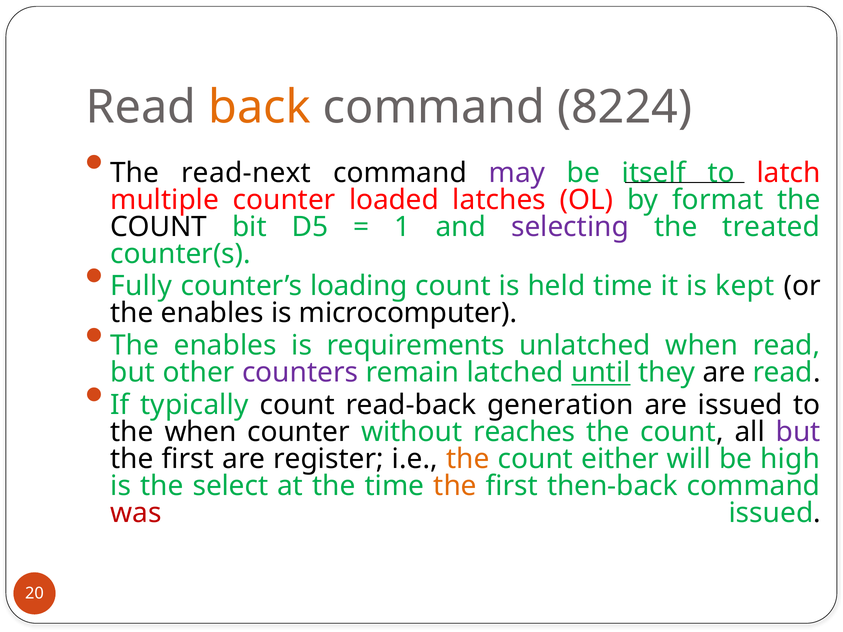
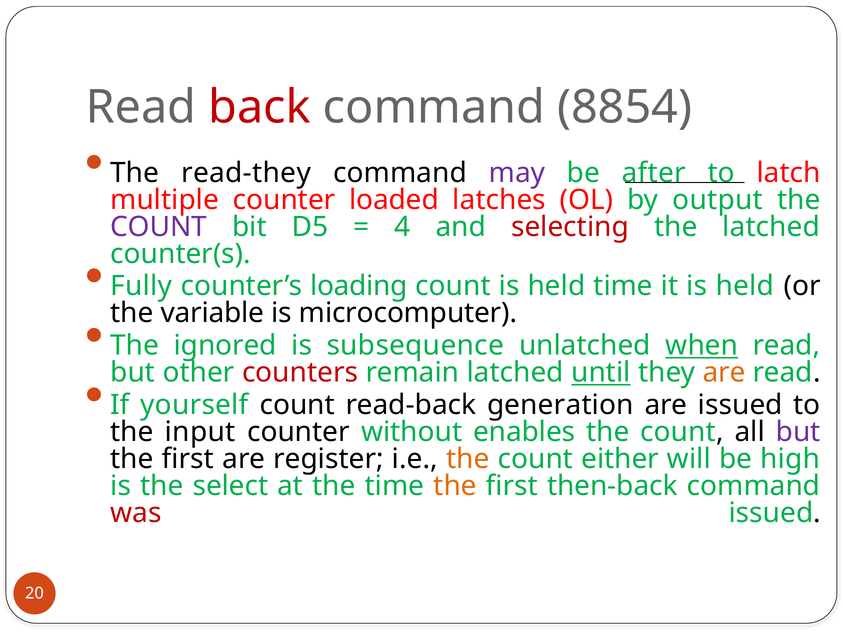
back colour: orange -> red
8224: 8224 -> 8854
read-next: read-next -> read-they
itself: itself -> after
format: format -> output
COUNT at (159, 227) colour: black -> purple
1: 1 -> 4
selecting colour: purple -> red
the treated: treated -> latched
it is kept: kept -> held
enables at (212, 313): enables -> variable
enables at (225, 346): enables -> ignored
requirements: requirements -> subsequence
when at (702, 346) underline: none -> present
counters colour: purple -> red
are at (724, 373) colour: black -> orange
typically: typically -> yourself
the when: when -> input
reaches: reaches -> enables
